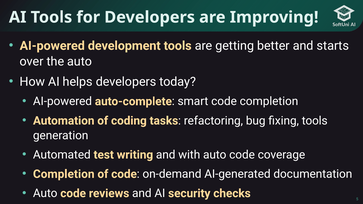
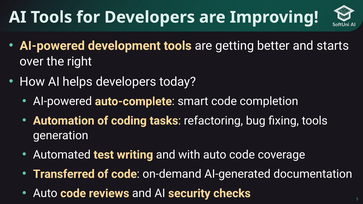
the auto: auto -> right
Completion at (64, 174): Completion -> Transferred
